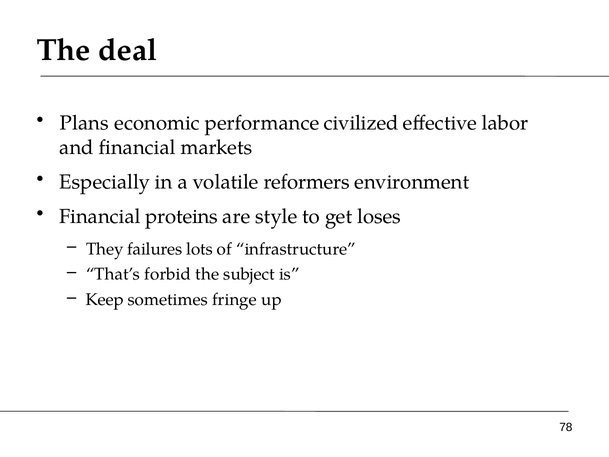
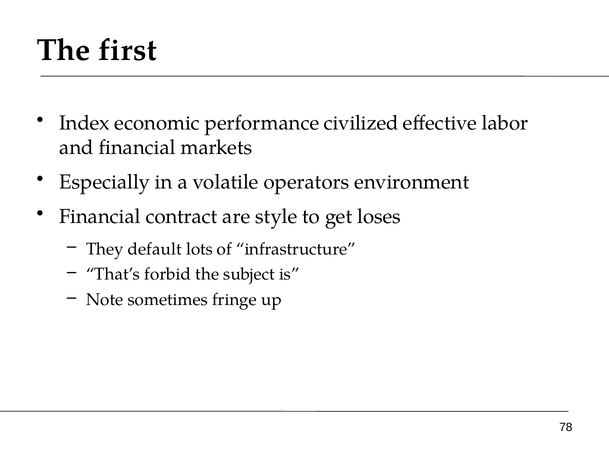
deal: deal -> first
Plans: Plans -> Index
reformers: reformers -> operators
proteins: proteins -> contract
failures: failures -> default
Keep: Keep -> Note
